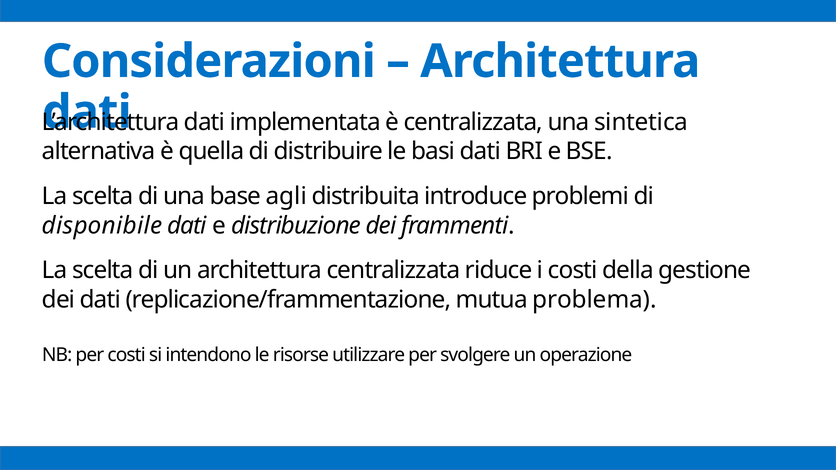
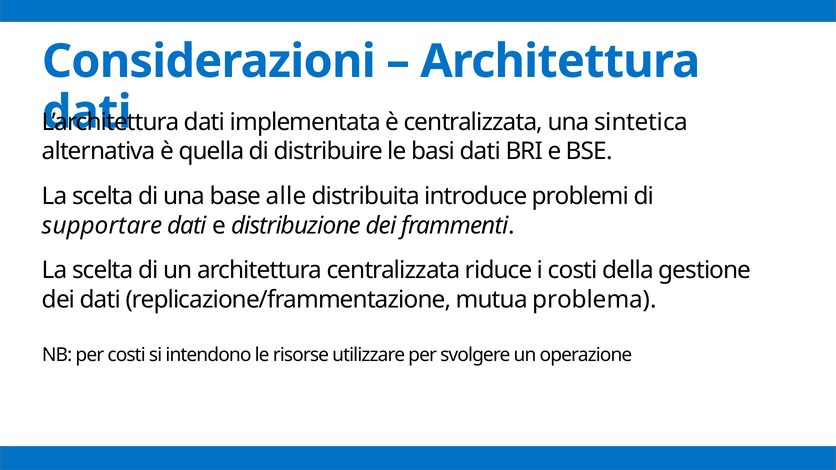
agli: agli -> alle
disponibile: disponibile -> supportare
